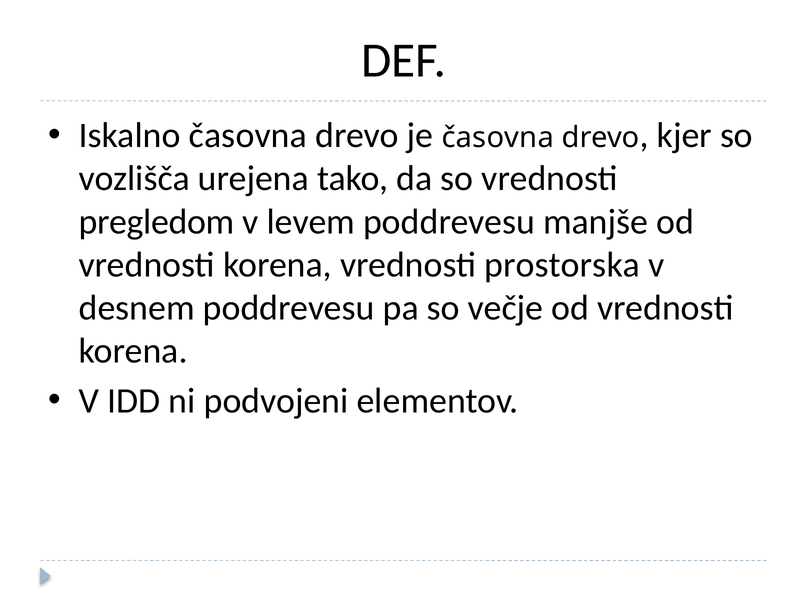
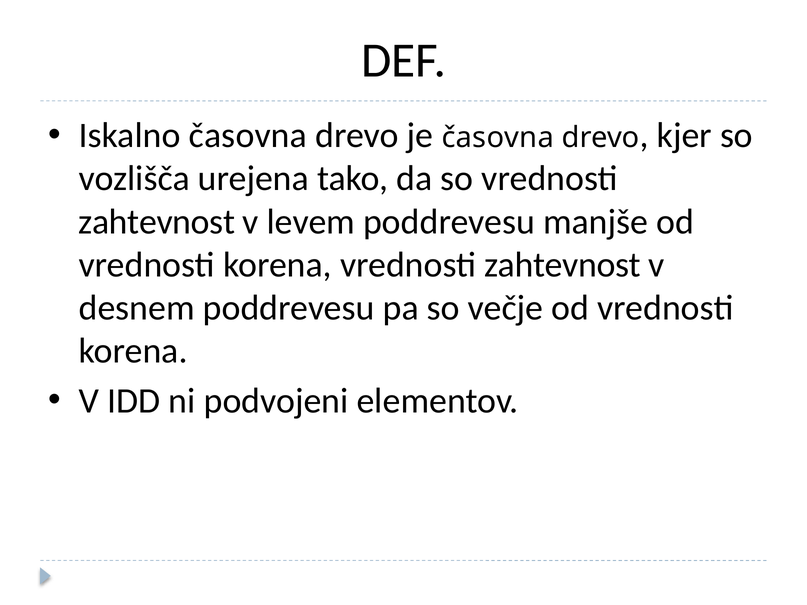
pregledom at (157, 222): pregledom -> zahtevnost
korena vrednosti prostorska: prostorska -> zahtevnost
